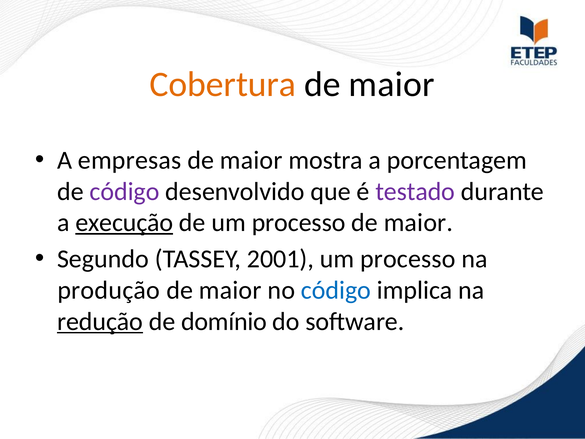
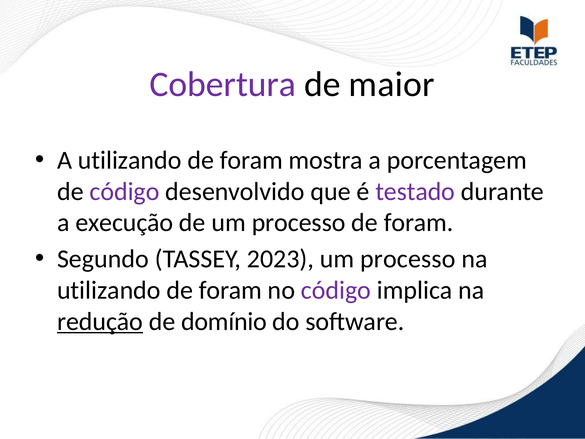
Cobertura colour: orange -> purple
A empresas: empresas -> utilizando
maior at (251, 160): maior -> foram
execução underline: present -> none
maior at (418, 223): maior -> foram
2001: 2001 -> 2023
produção at (109, 290): produção -> utilizando
maior at (230, 290): maior -> foram
código at (336, 290) colour: blue -> purple
